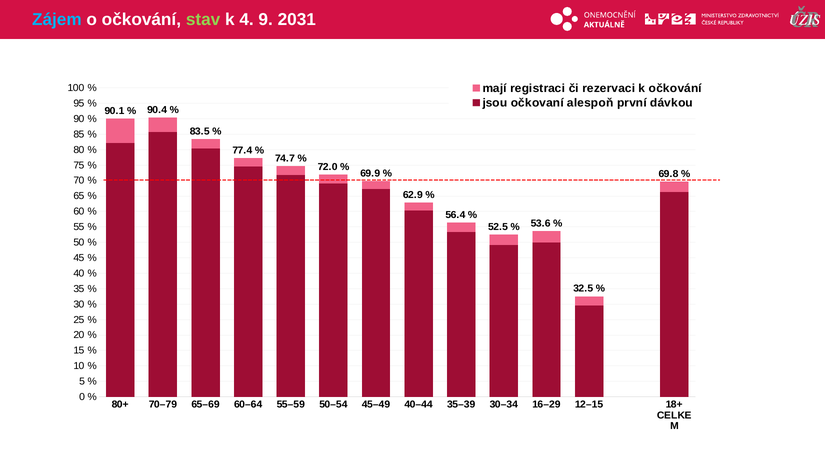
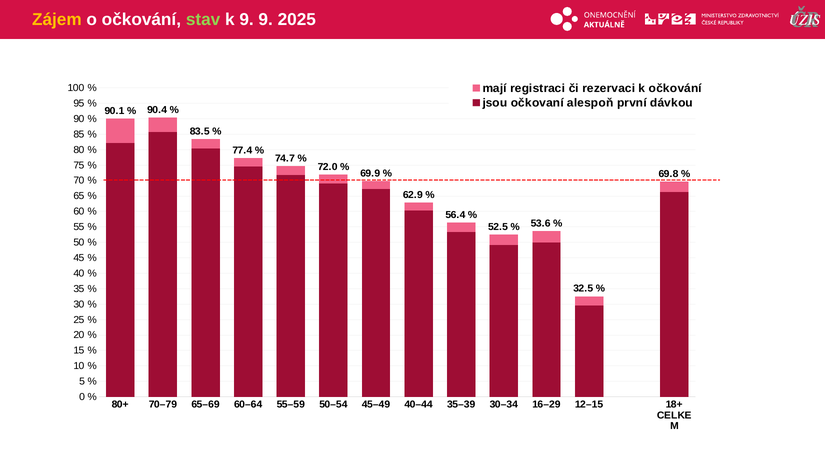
Zájem colour: light blue -> yellow
k 4: 4 -> 9
2031: 2031 -> 2025
